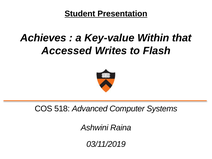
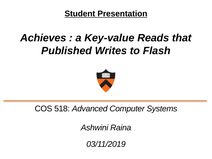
Within: Within -> Reads
Accessed: Accessed -> Published
